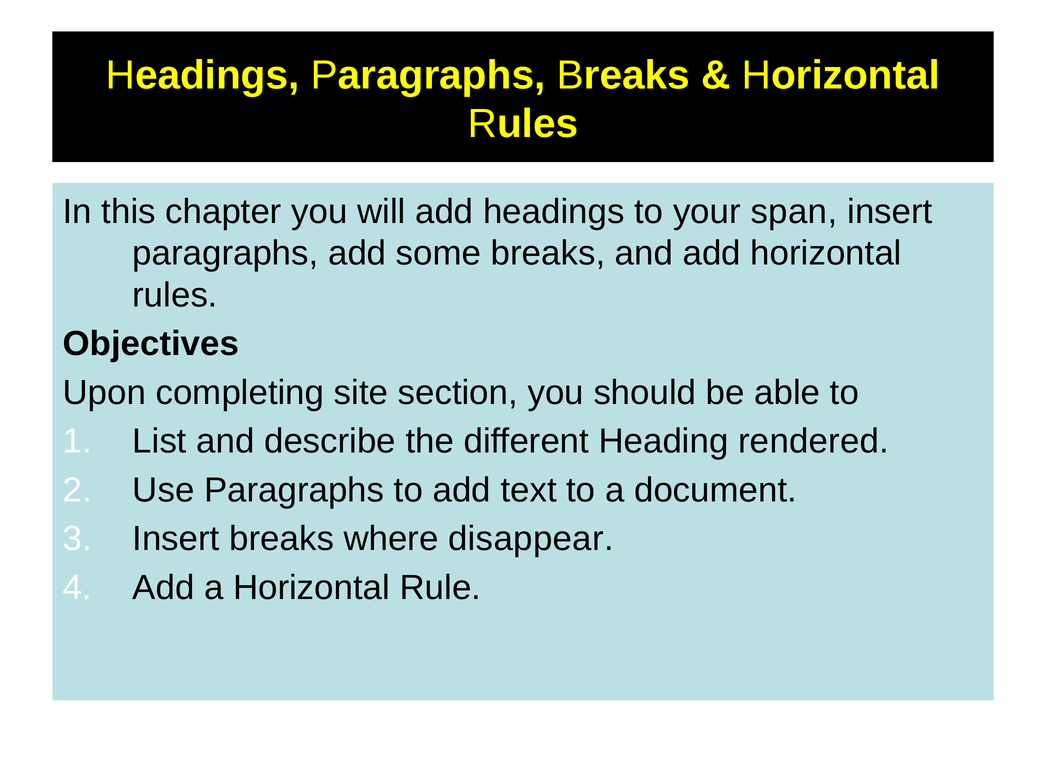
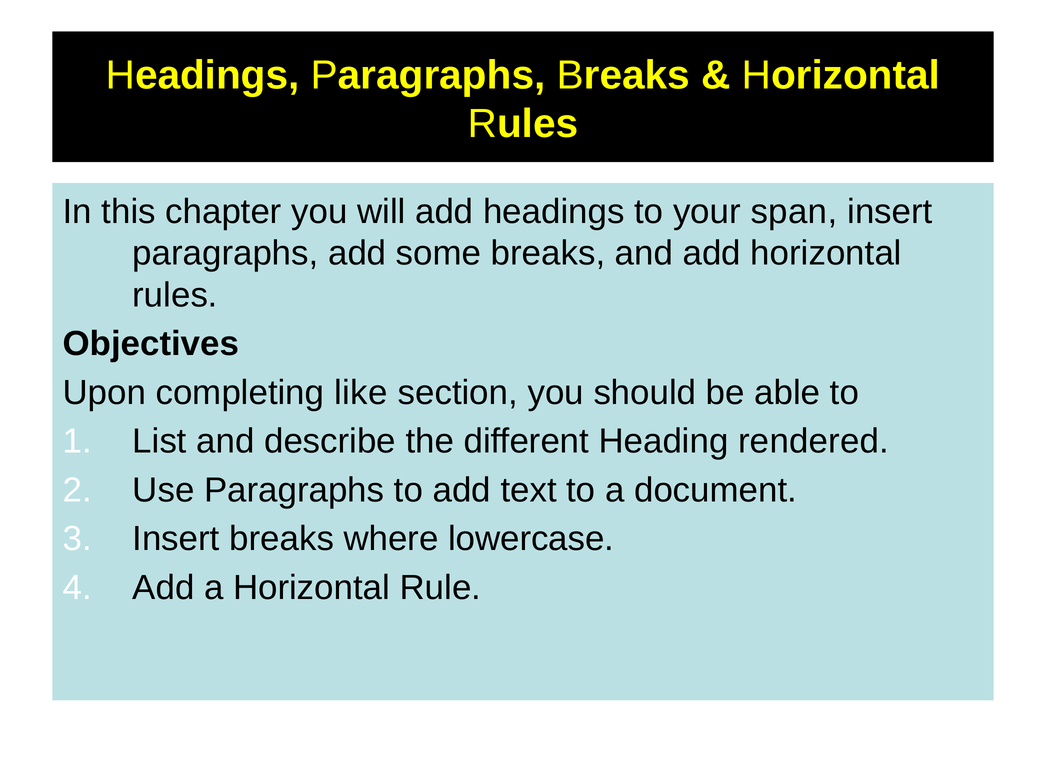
site: site -> like
disappear: disappear -> lowercase
